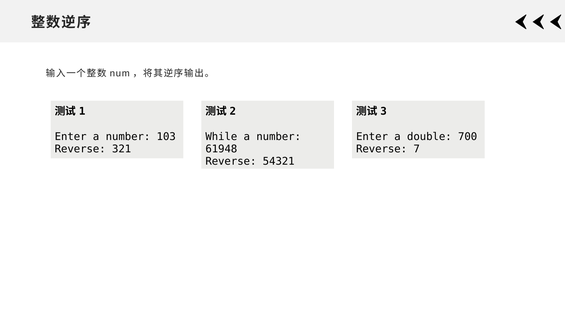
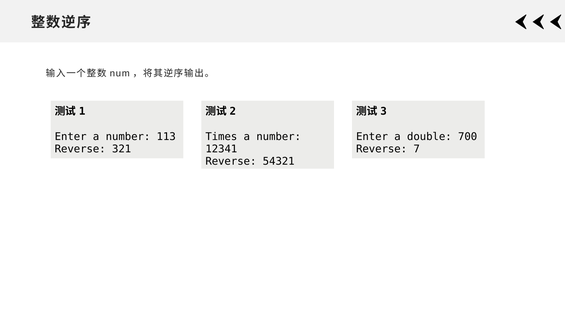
103: 103 -> 113
While: While -> Times
61948: 61948 -> 12341
